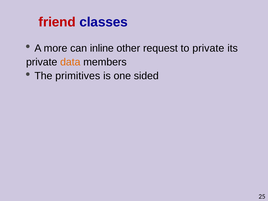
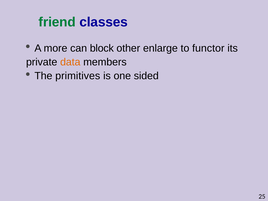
friend colour: red -> green
inline: inline -> block
request: request -> enlarge
to private: private -> functor
